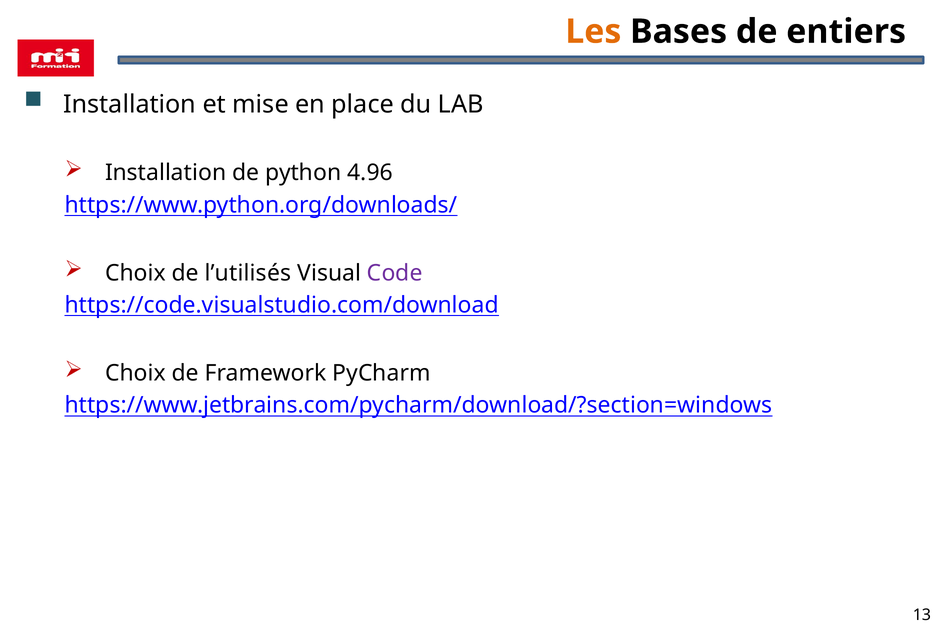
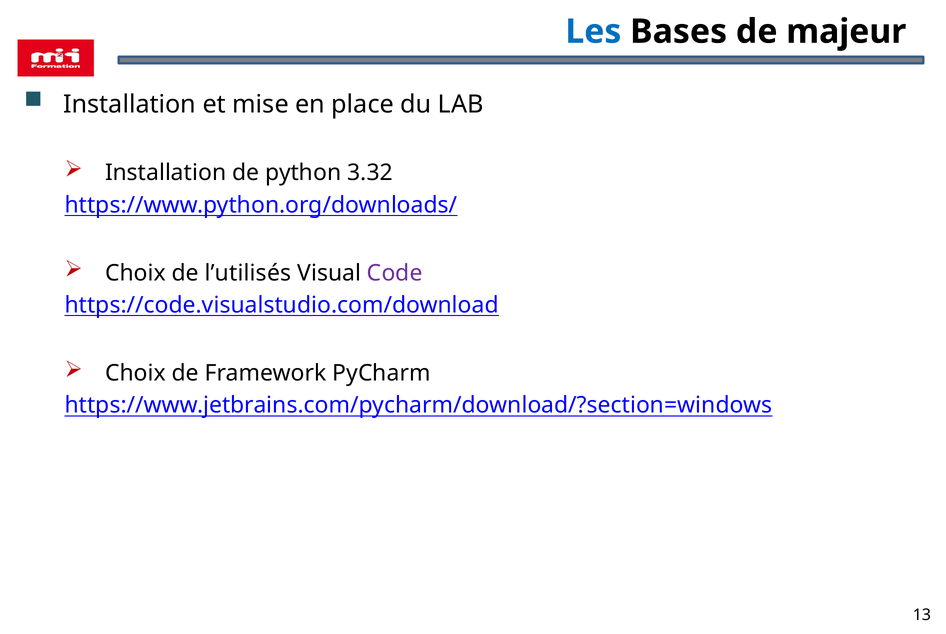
Les colour: orange -> blue
entiers: entiers -> majeur
4.96: 4.96 -> 3.32
